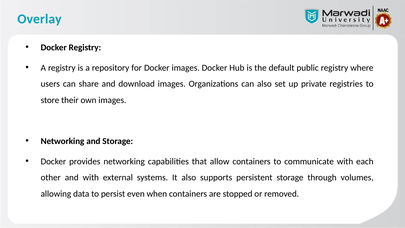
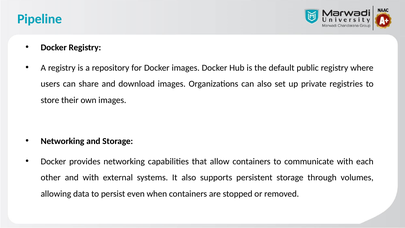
Overlay: Overlay -> Pipeline
